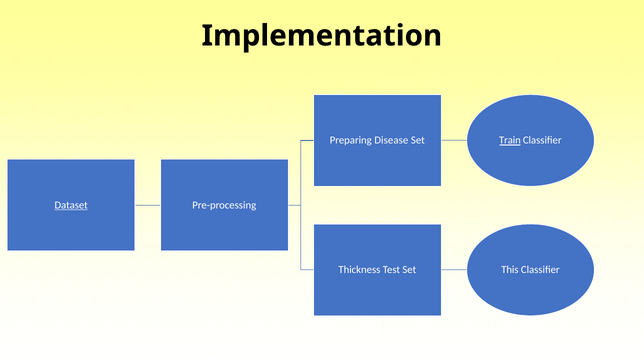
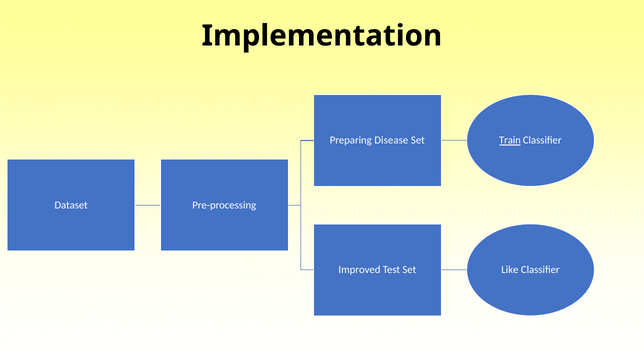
Dataset underline: present -> none
Thickness: Thickness -> Improved
This: This -> Like
